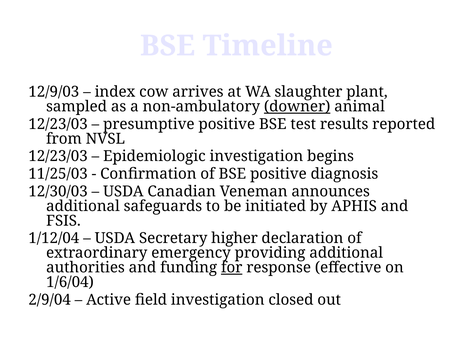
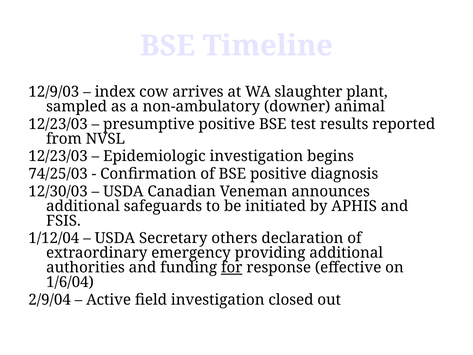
downer underline: present -> none
11/25/03: 11/25/03 -> 74/25/03
higher: higher -> others
